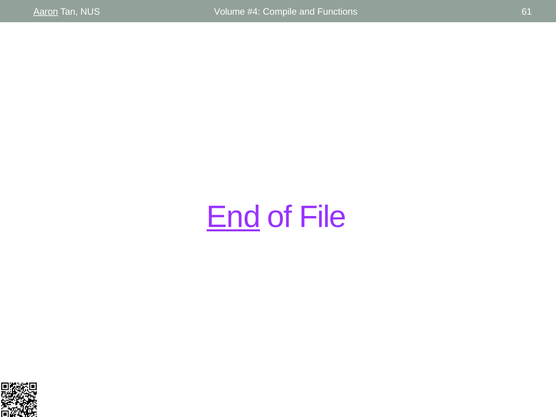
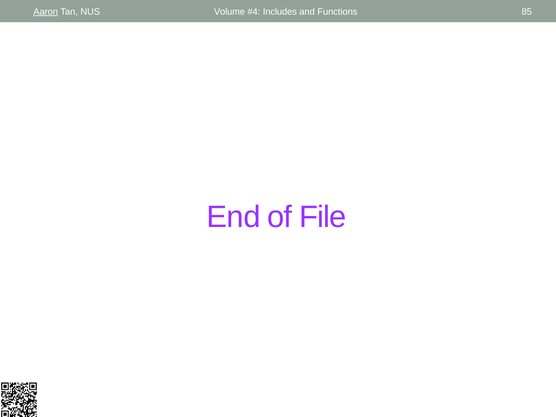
Compile: Compile -> Includes
61: 61 -> 85
End underline: present -> none
